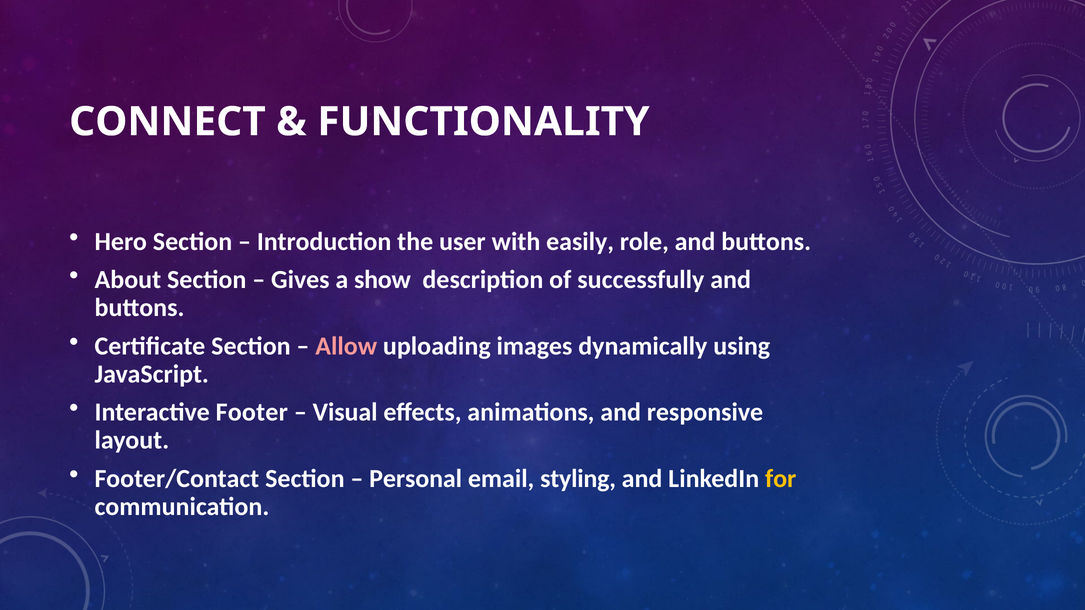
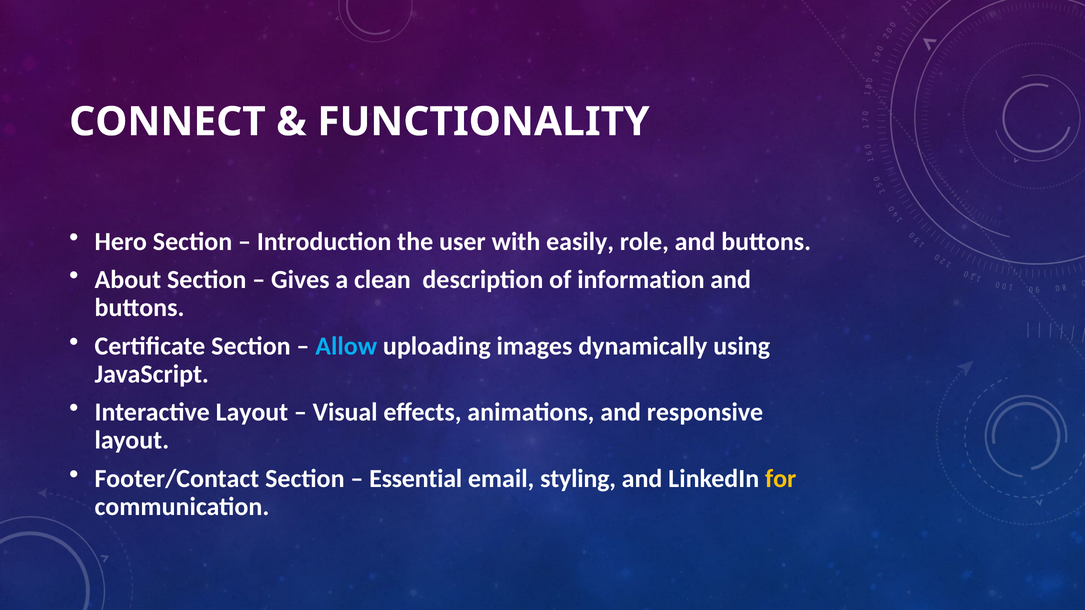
show: show -> clean
successfully: successfully -> information
Allow colour: pink -> light blue
Interactive Footer: Footer -> Layout
Personal: Personal -> Essential
